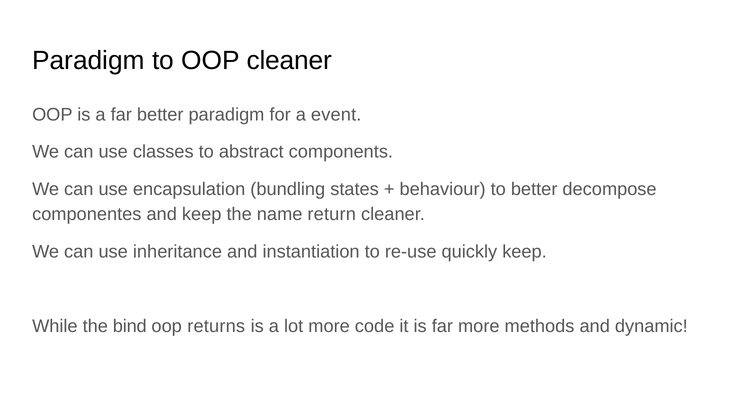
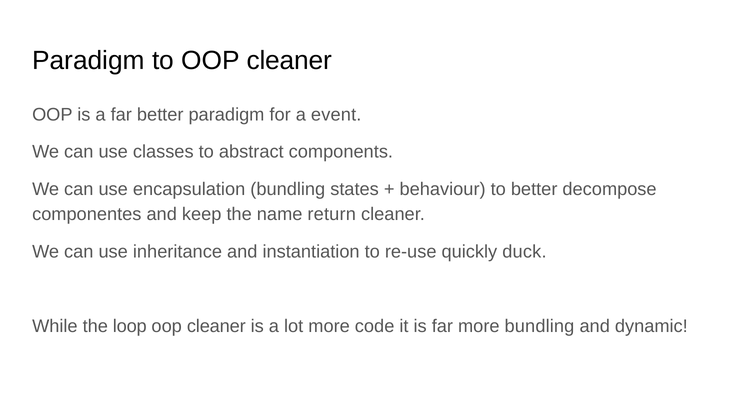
quickly keep: keep -> duck
bind: bind -> loop
returns at (216, 326): returns -> cleaner
more methods: methods -> bundling
